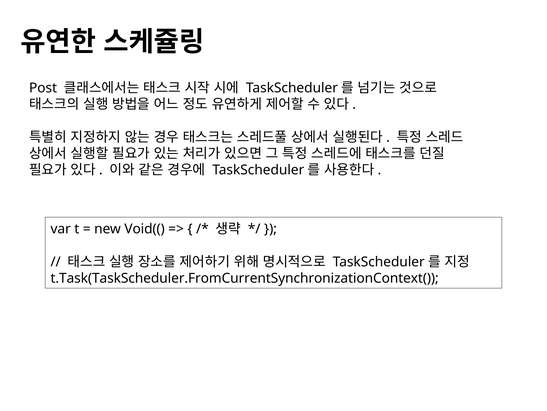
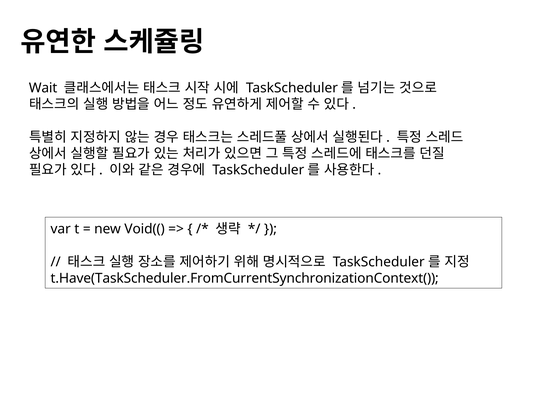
Post: Post -> Wait
t.Task(TaskScheduler.FromCurrentSynchronizationContext(: t.Task(TaskScheduler.FromCurrentSynchronizationContext( -> t.Have(TaskScheduler.FromCurrentSynchronizationContext(
